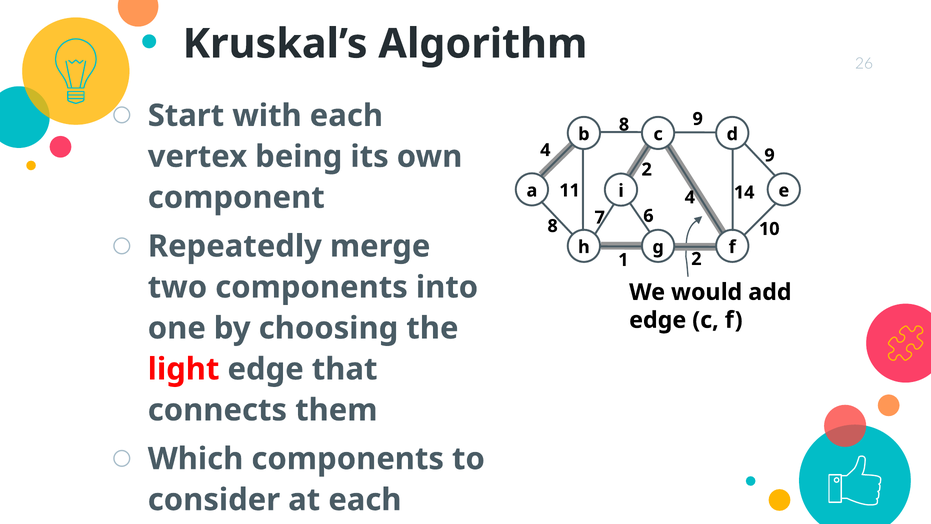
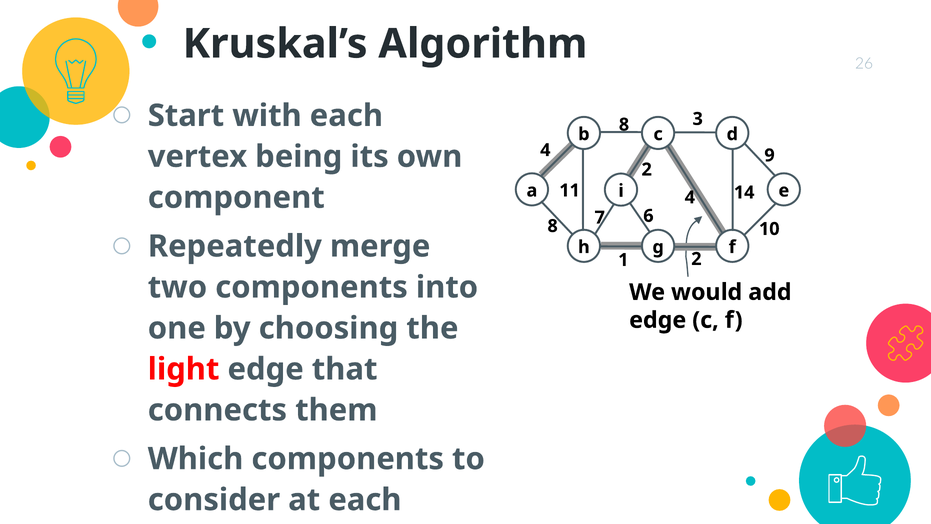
8 9: 9 -> 3
